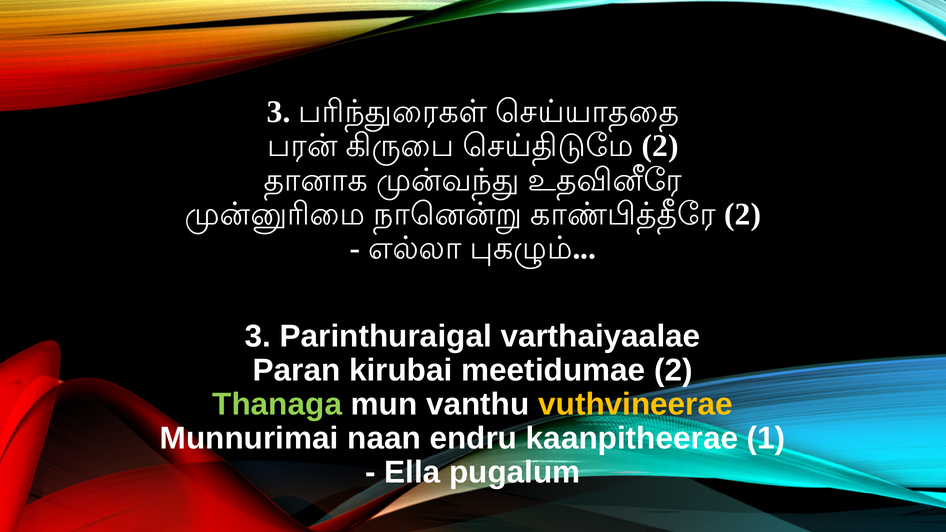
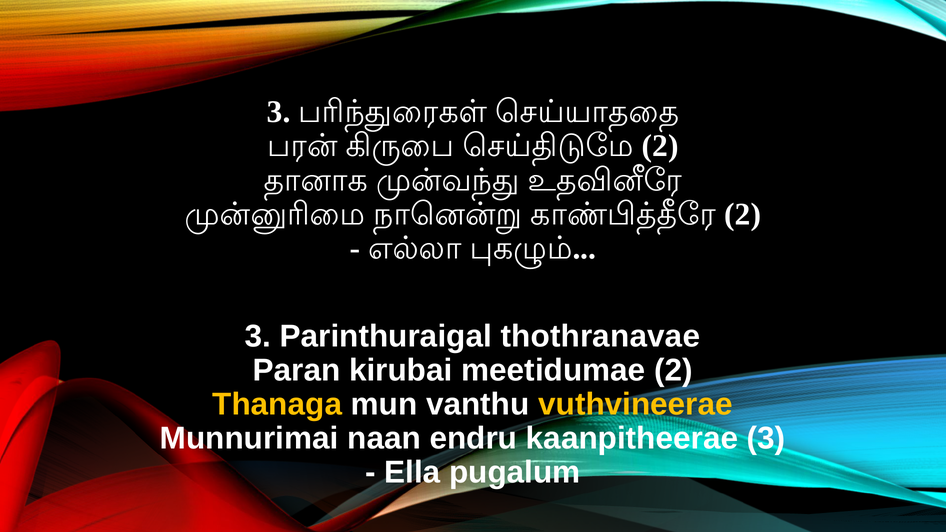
varthaiyaalae: varthaiyaalae -> thothranavae
Thanaga colour: light green -> yellow
kaanpitheerae 1: 1 -> 3
